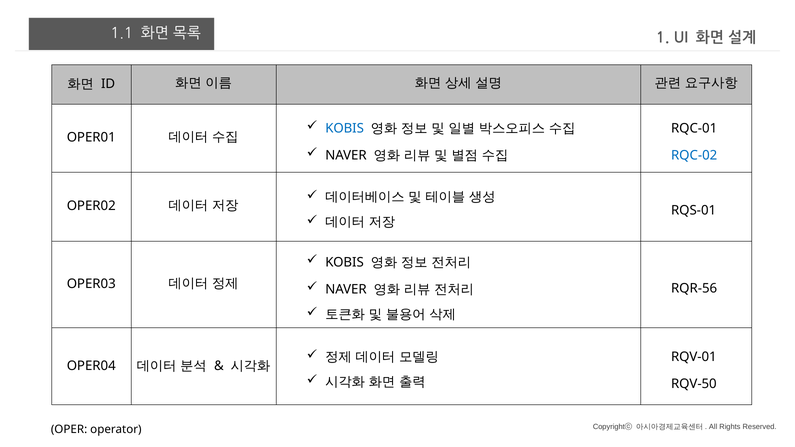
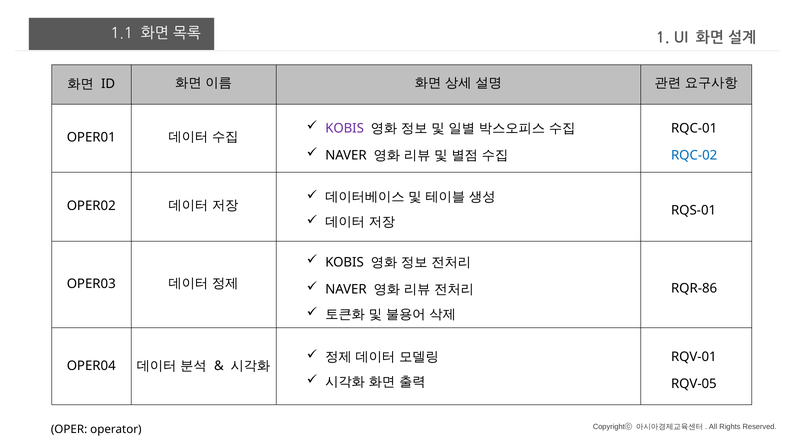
KOBIS at (345, 129) colour: blue -> purple
RQR-56: RQR-56 -> RQR-86
RQV-50: RQV-50 -> RQV-05
